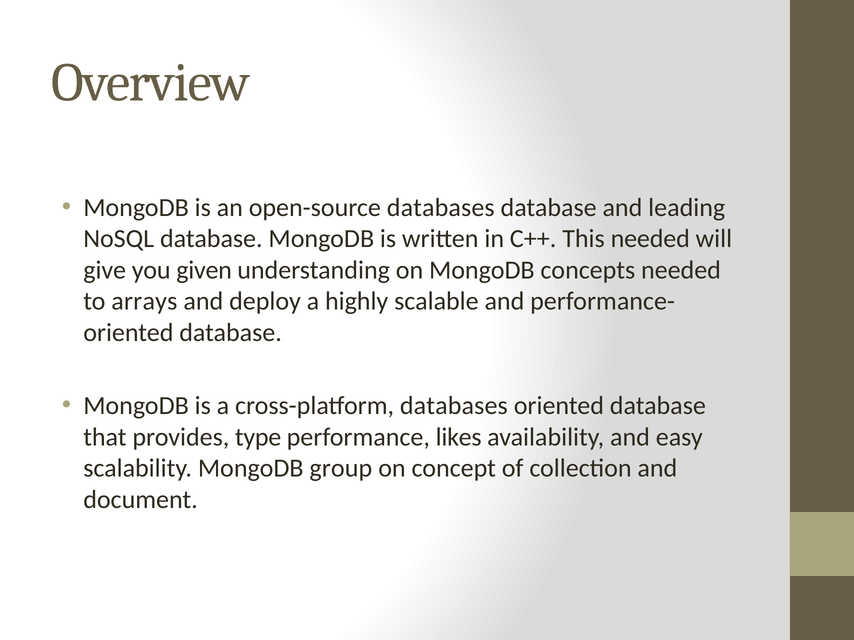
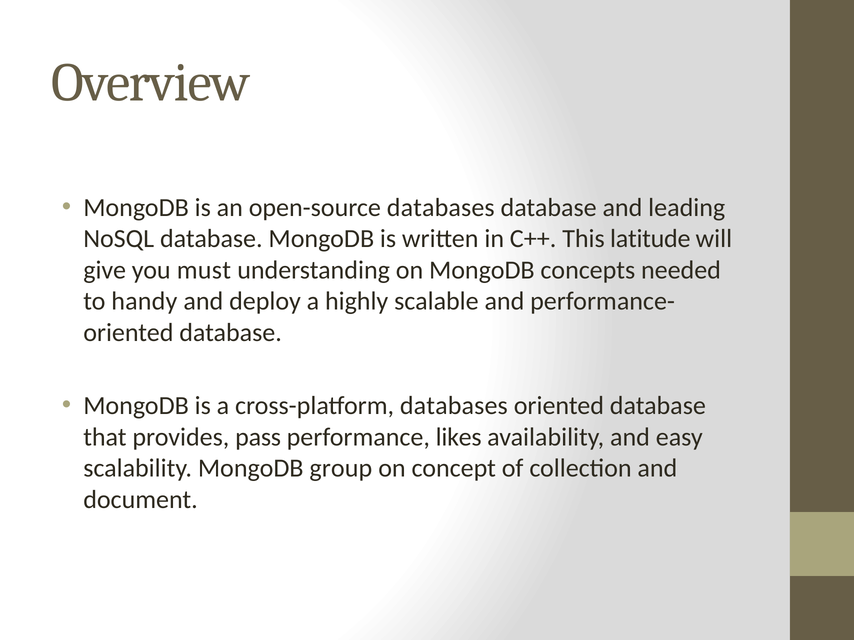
This needed: needed -> latitude
given: given -> must
arrays: arrays -> handy
type: type -> pass
